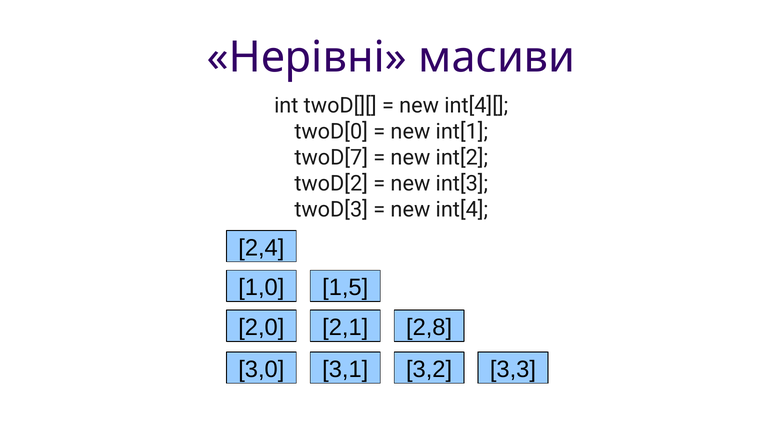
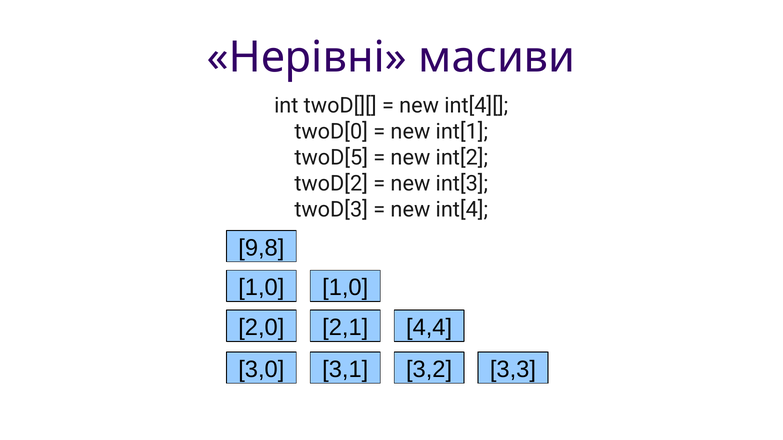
twoD[7: twoD[7 -> twoD[5
2,4: 2,4 -> 9,8
1,0 1,5: 1,5 -> 1,0
2,8: 2,8 -> 4,4
